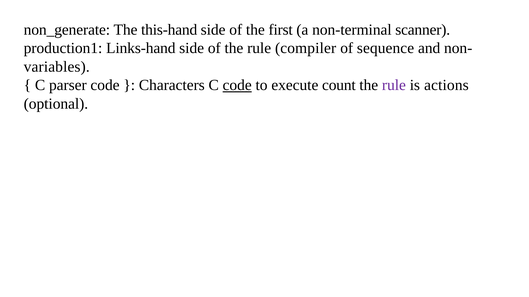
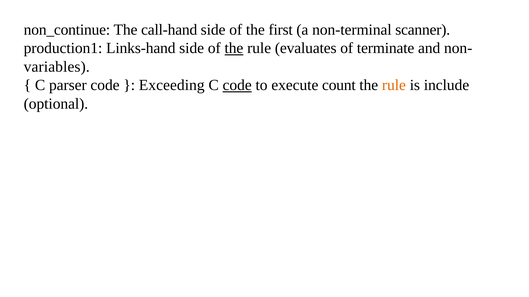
non_generate: non_generate -> non_continue
this-hand: this-hand -> call-hand
the at (234, 48) underline: none -> present
compiler: compiler -> evaluates
sequence: sequence -> terminate
Characters: Characters -> Exceeding
rule at (394, 85) colour: purple -> orange
actions: actions -> include
